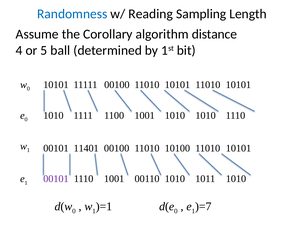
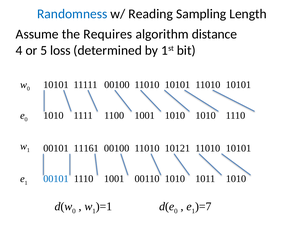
Corollary: Corollary -> Requires
ball: ball -> loss
11401: 11401 -> 11161
10100: 10100 -> 10121
00101 at (56, 179) colour: purple -> blue
